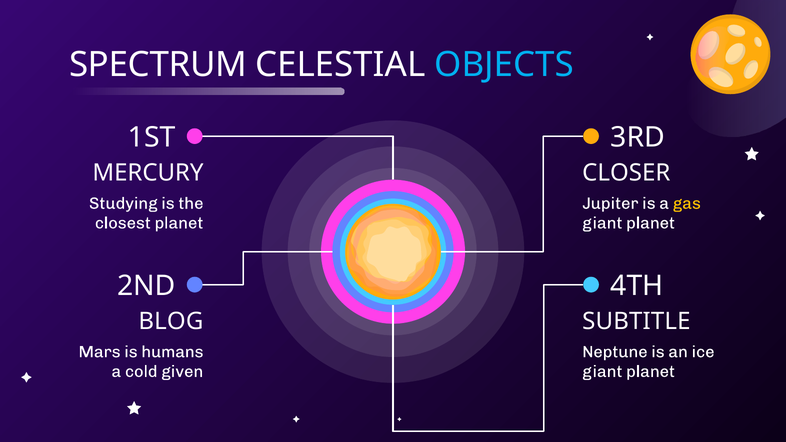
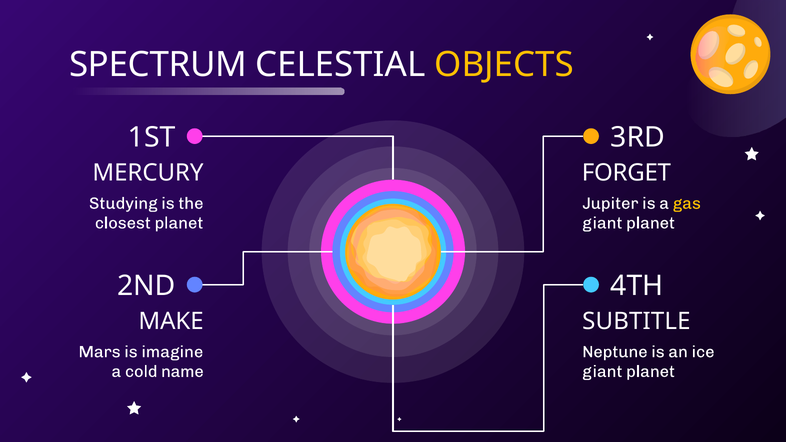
OBJECTS colour: light blue -> yellow
CLOSER: CLOSER -> FORGET
BLOG: BLOG -> MAKE
humans: humans -> imagine
given: given -> name
